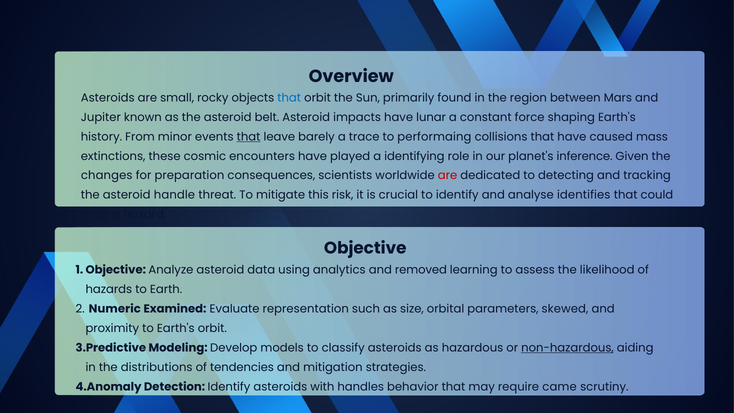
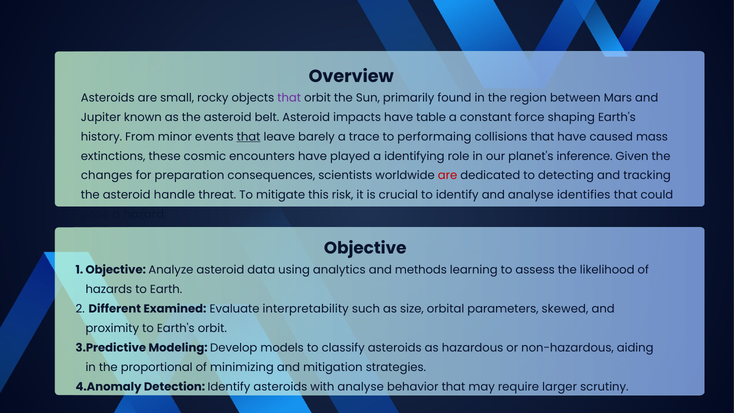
that at (289, 98) colour: blue -> purple
lunar: lunar -> table
removed: removed -> methods
Numeric: Numeric -> Different
representation: representation -> interpretability
non-hazardous underline: present -> none
distributions: distributions -> proportional
tendencies: tendencies -> minimizing
with handles: handles -> analyse
came: came -> larger
